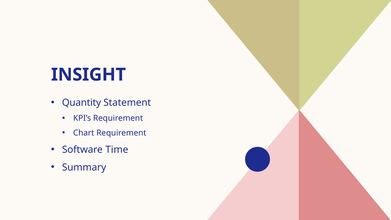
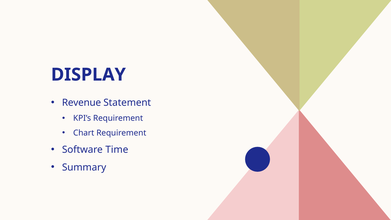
INSIGHT: INSIGHT -> DISPLAY
Quantity: Quantity -> Revenue
